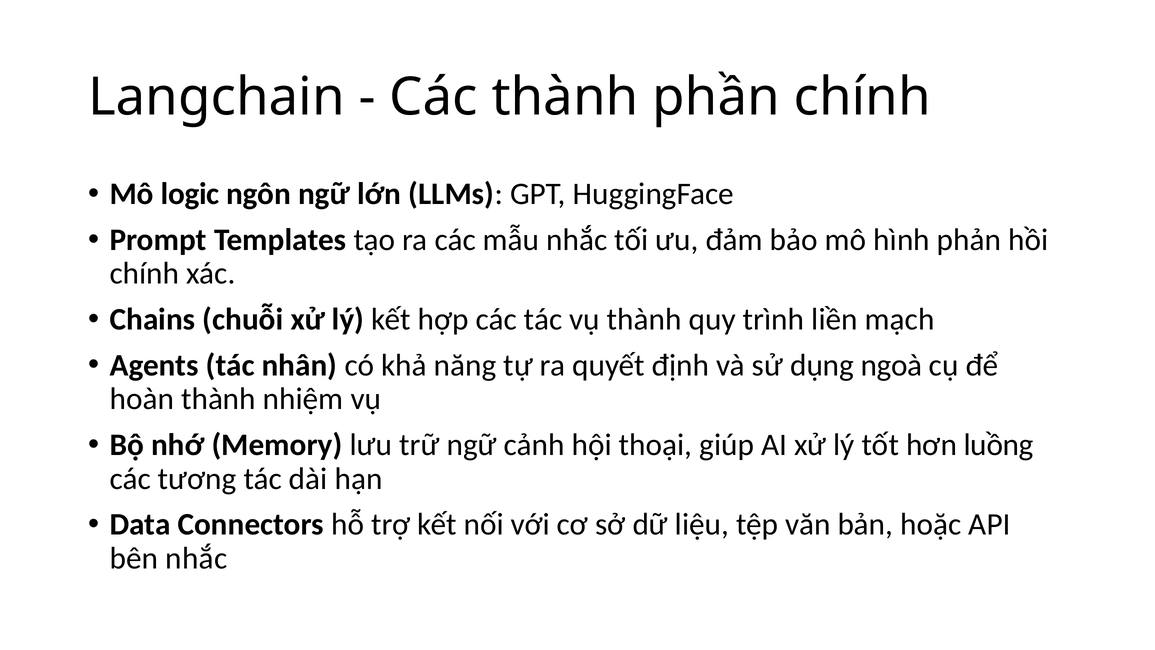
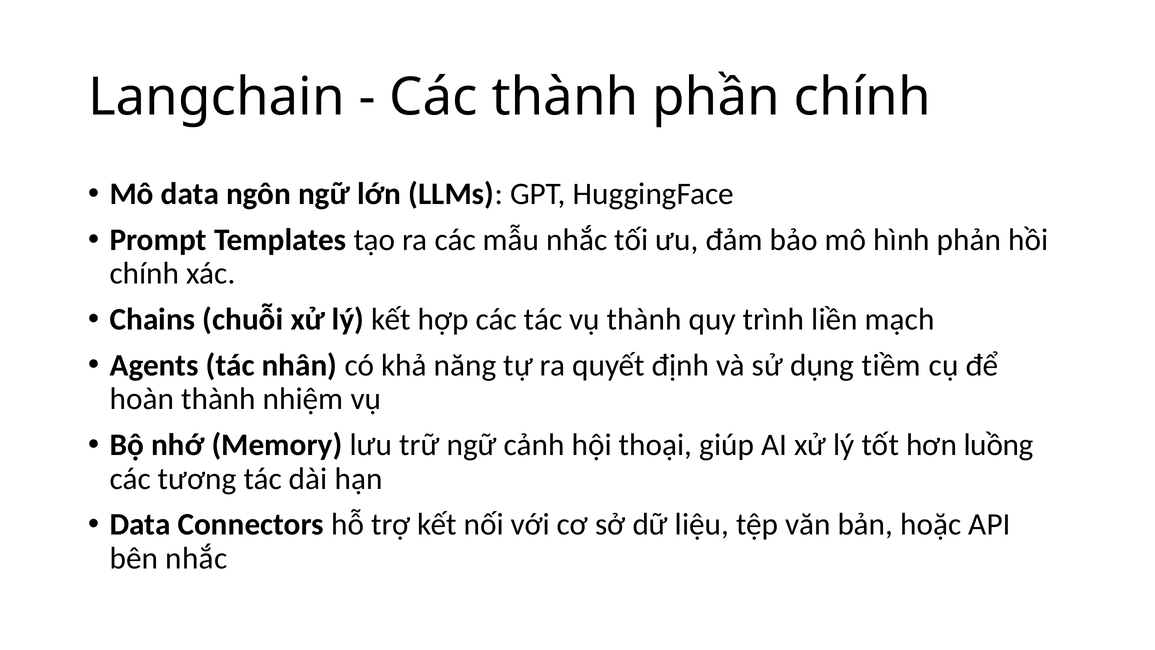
Mô logic: logic -> data
ngoà: ngoà -> tiềm
